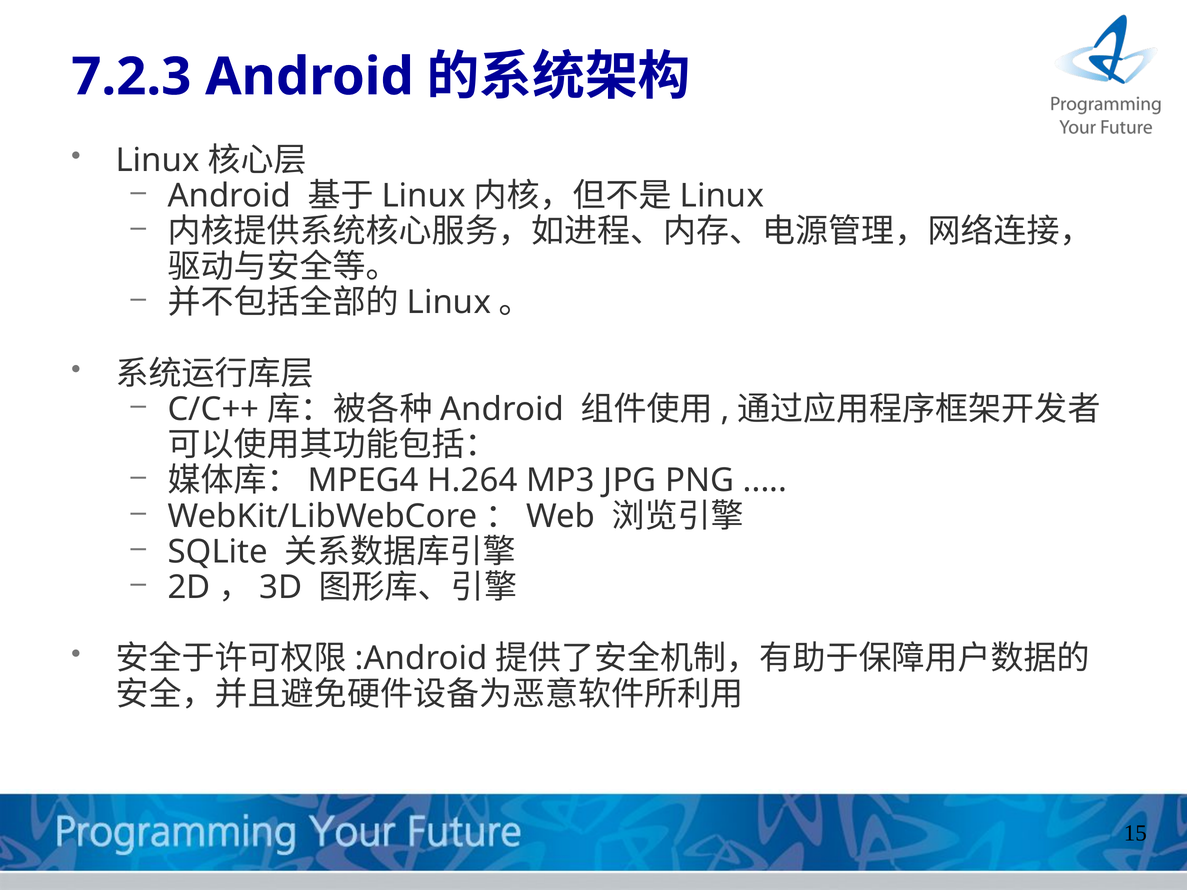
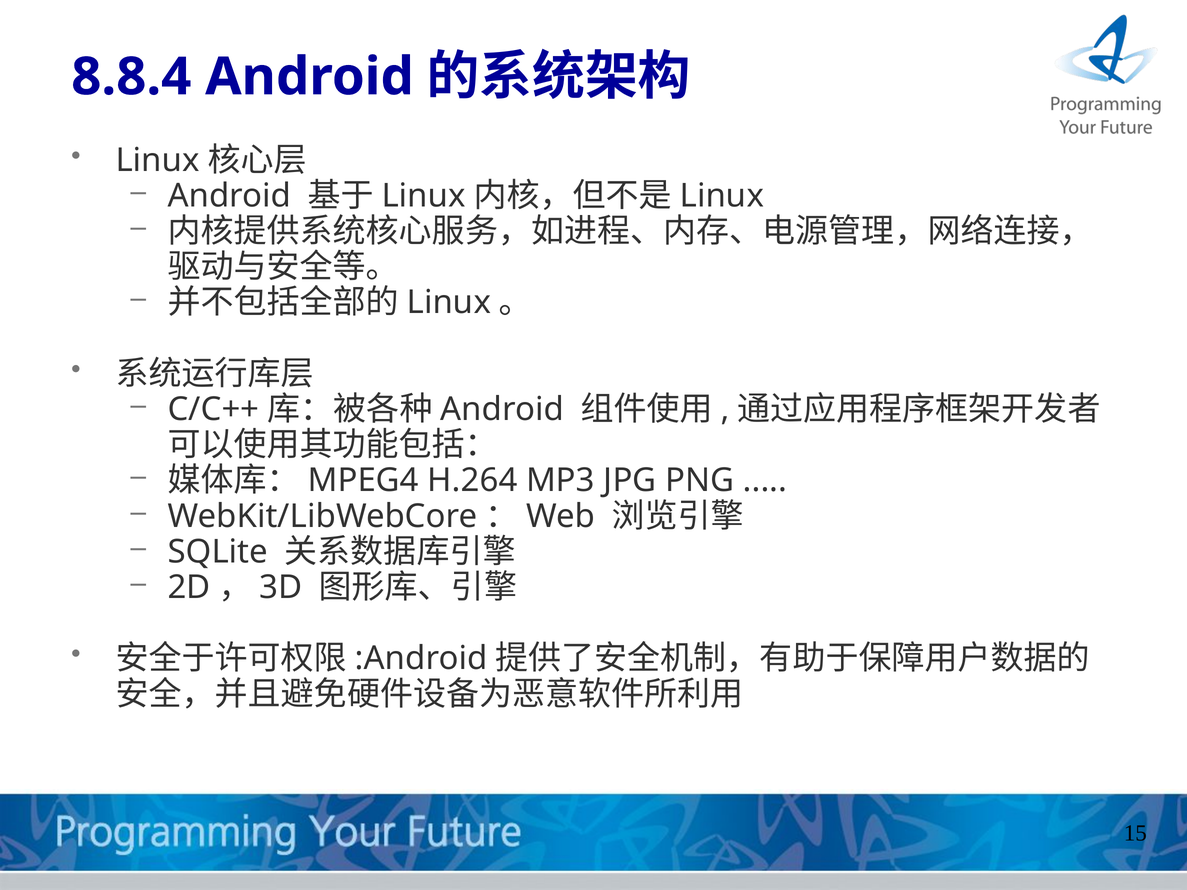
7.2.3: 7.2.3 -> 8.8.4
